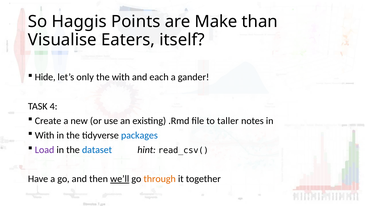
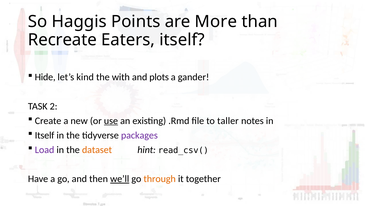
Make: Make -> More
Visualise: Visualise -> Recreate
only: only -> kind
each: each -> plots
4: 4 -> 2
use underline: none -> present
With at (45, 136): With -> Itself
packages colour: blue -> purple
dataset colour: blue -> orange
